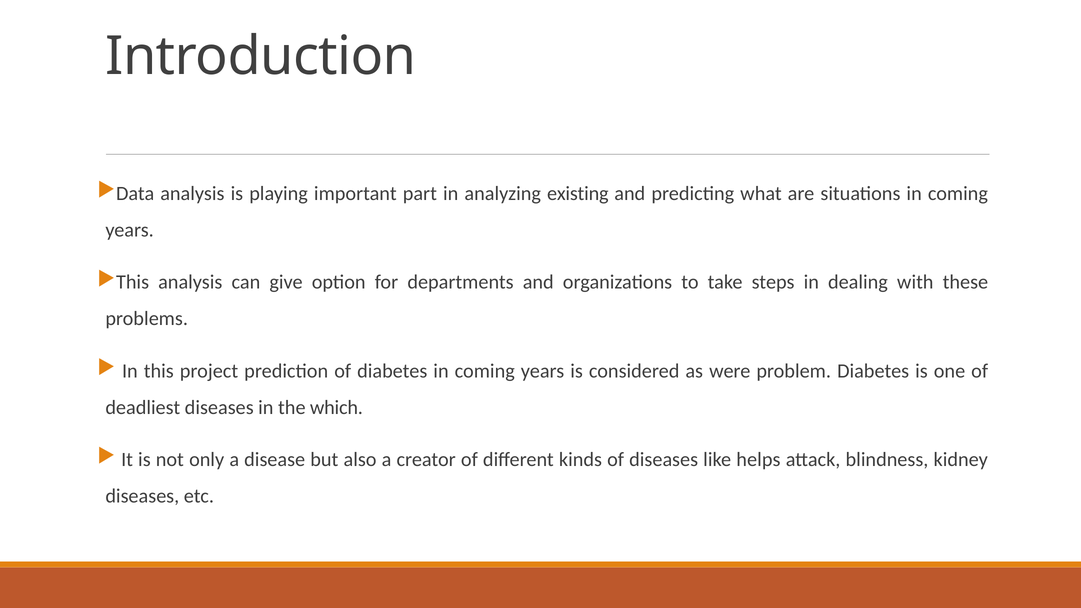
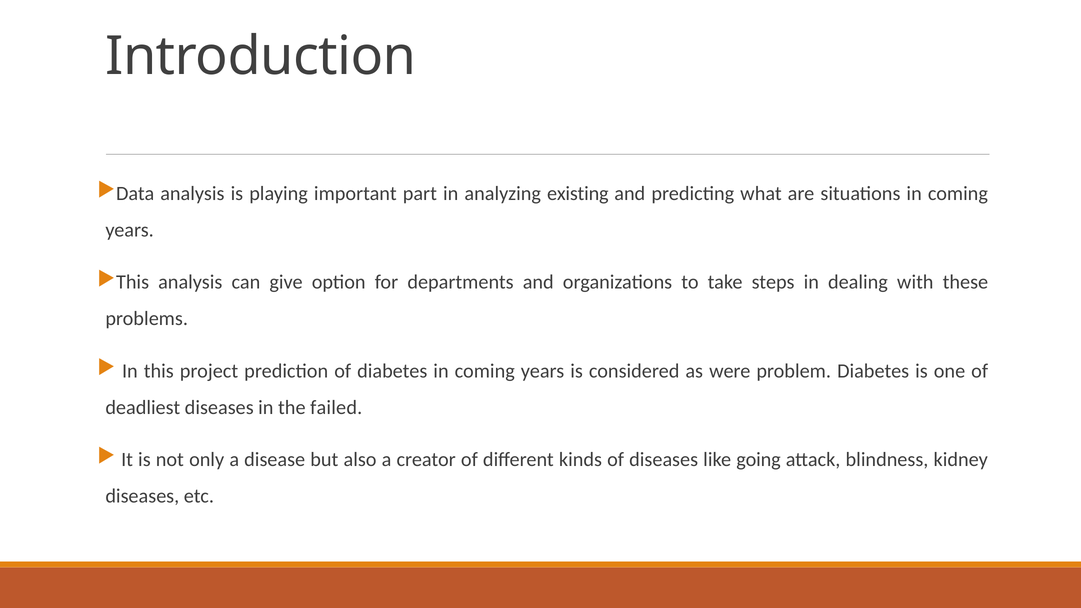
which: which -> failed
helps: helps -> going
